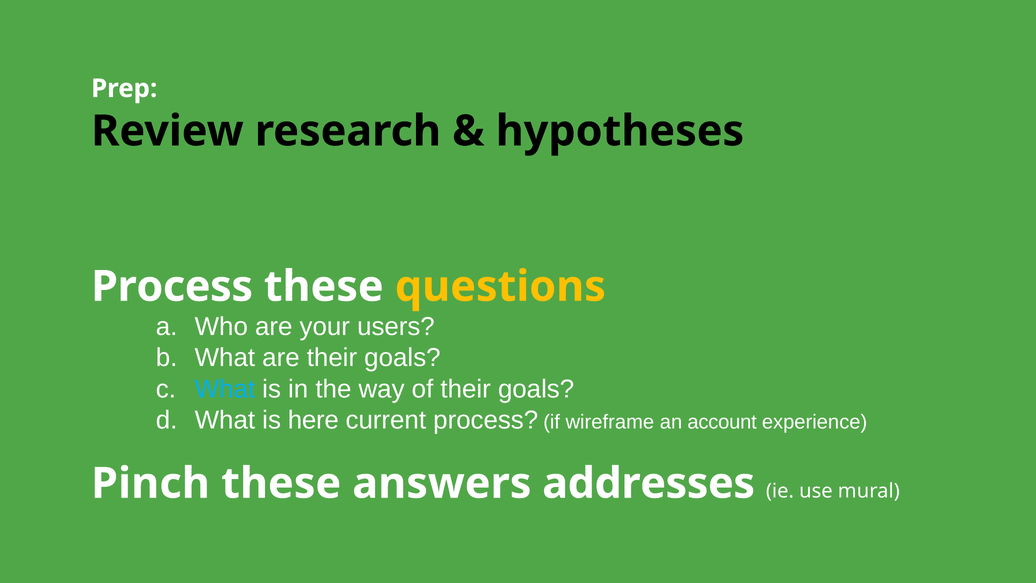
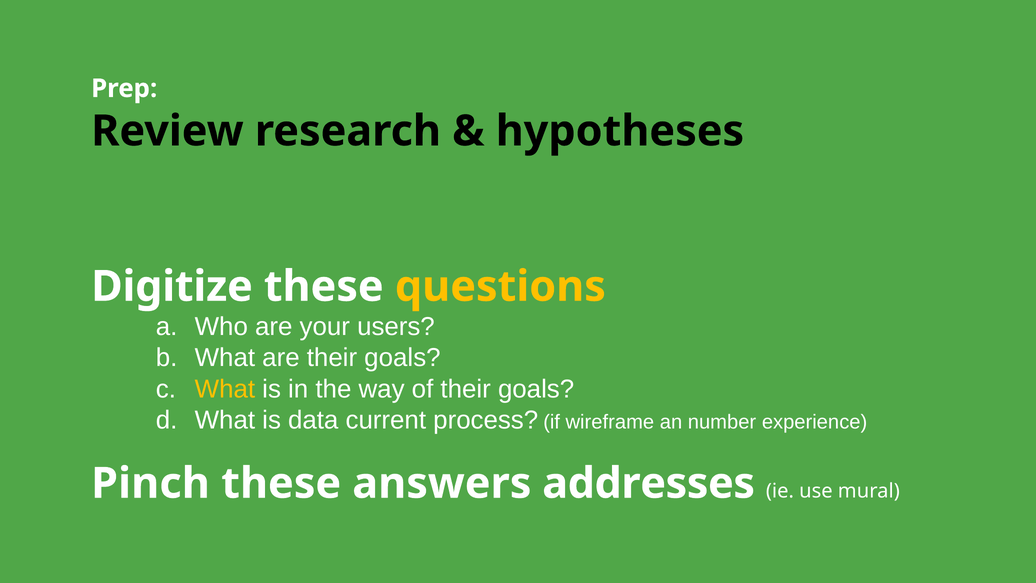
Process at (172, 286): Process -> Digitize
What at (225, 389) colour: light blue -> yellow
here: here -> data
account: account -> number
